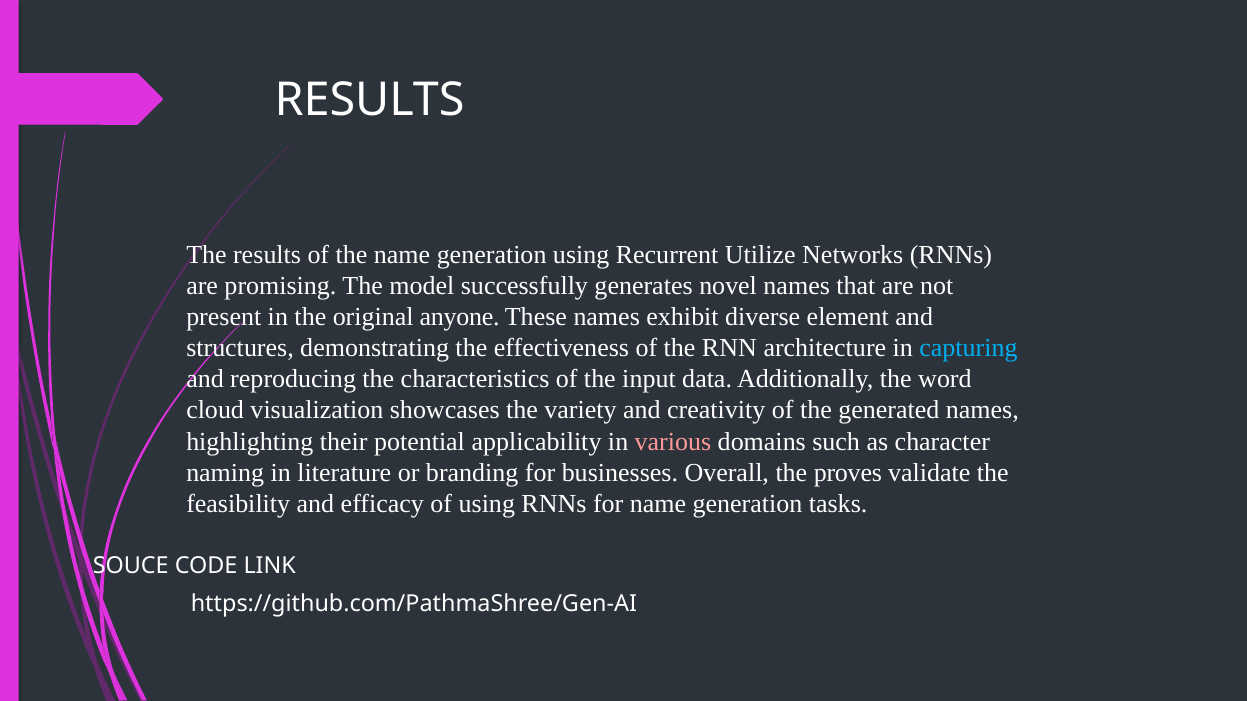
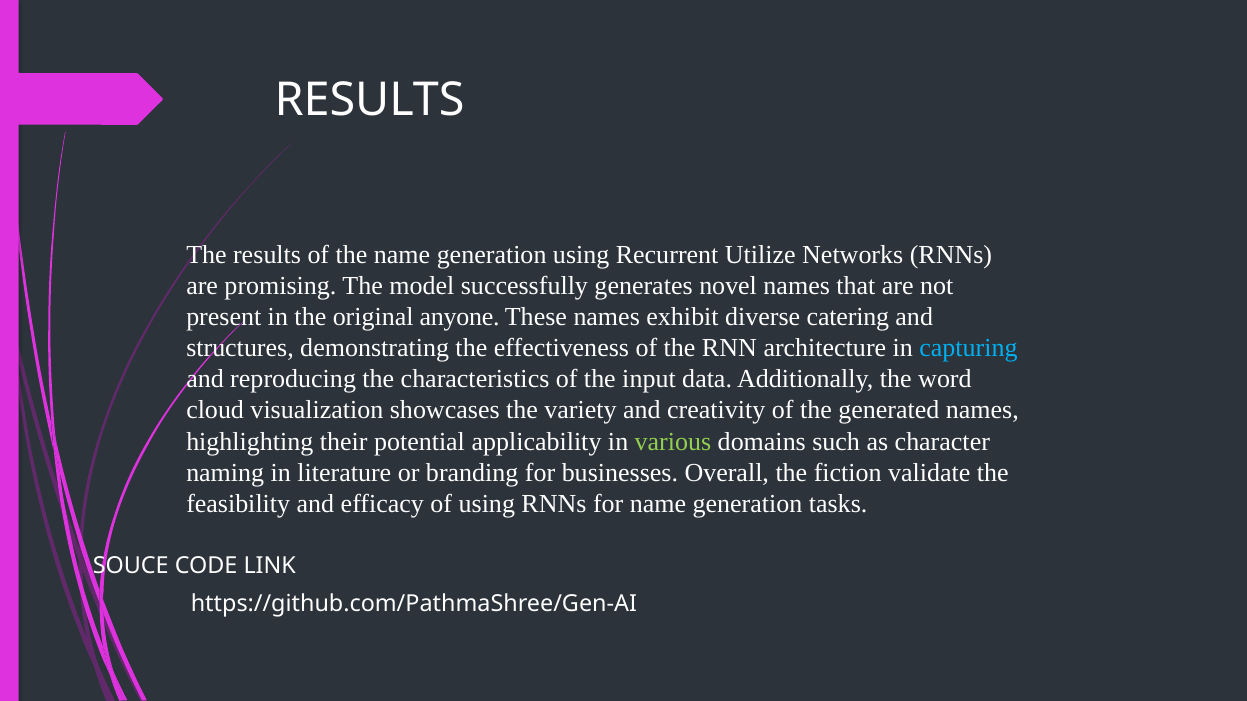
element: element -> catering
various colour: pink -> light green
proves: proves -> fiction
